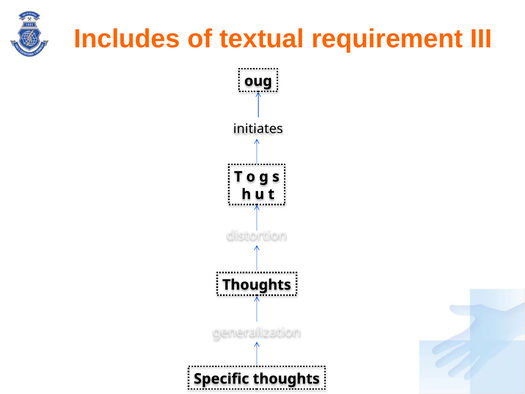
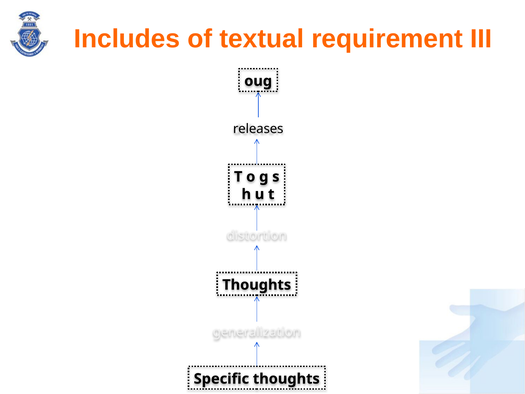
initiates: initiates -> releases
